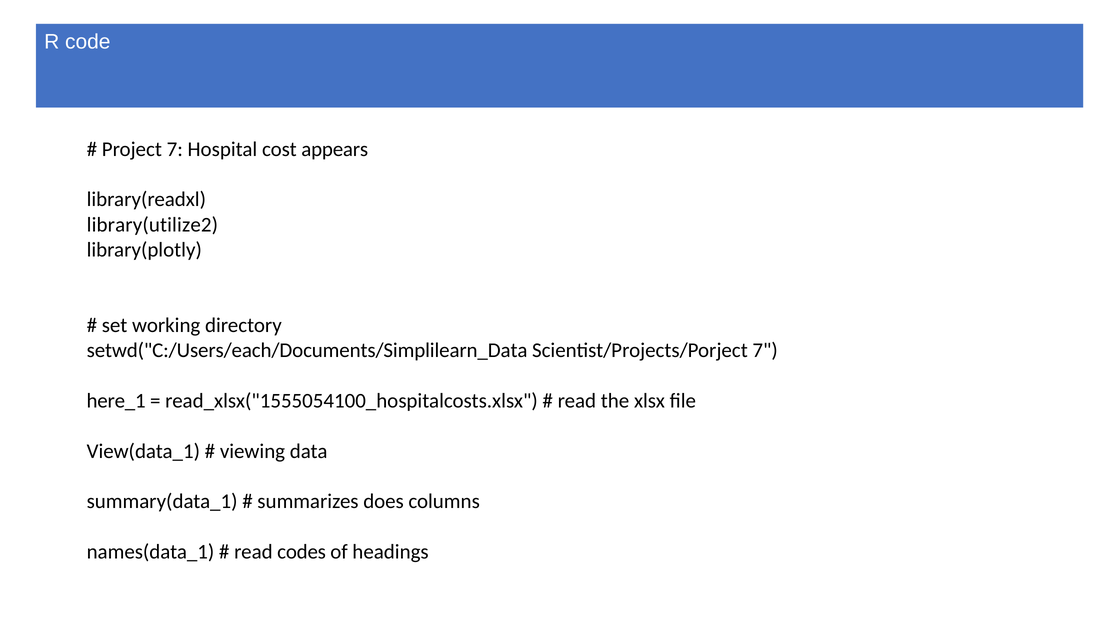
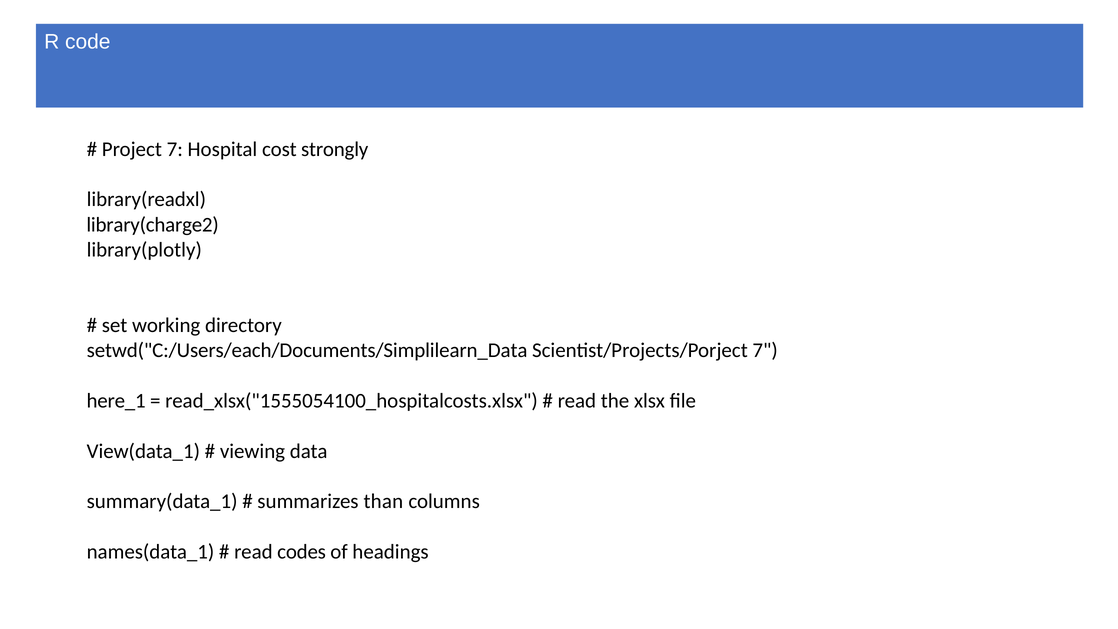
appears: appears -> strongly
library(utilize2: library(utilize2 -> library(charge2
does: does -> than
